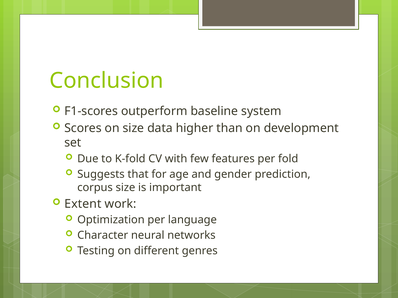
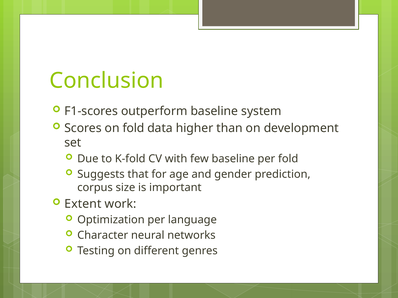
on size: size -> fold
few features: features -> baseline
